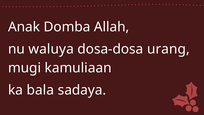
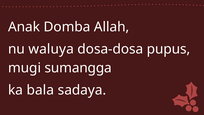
urang: urang -> pupus
kamuliaan: kamuliaan -> sumangga
